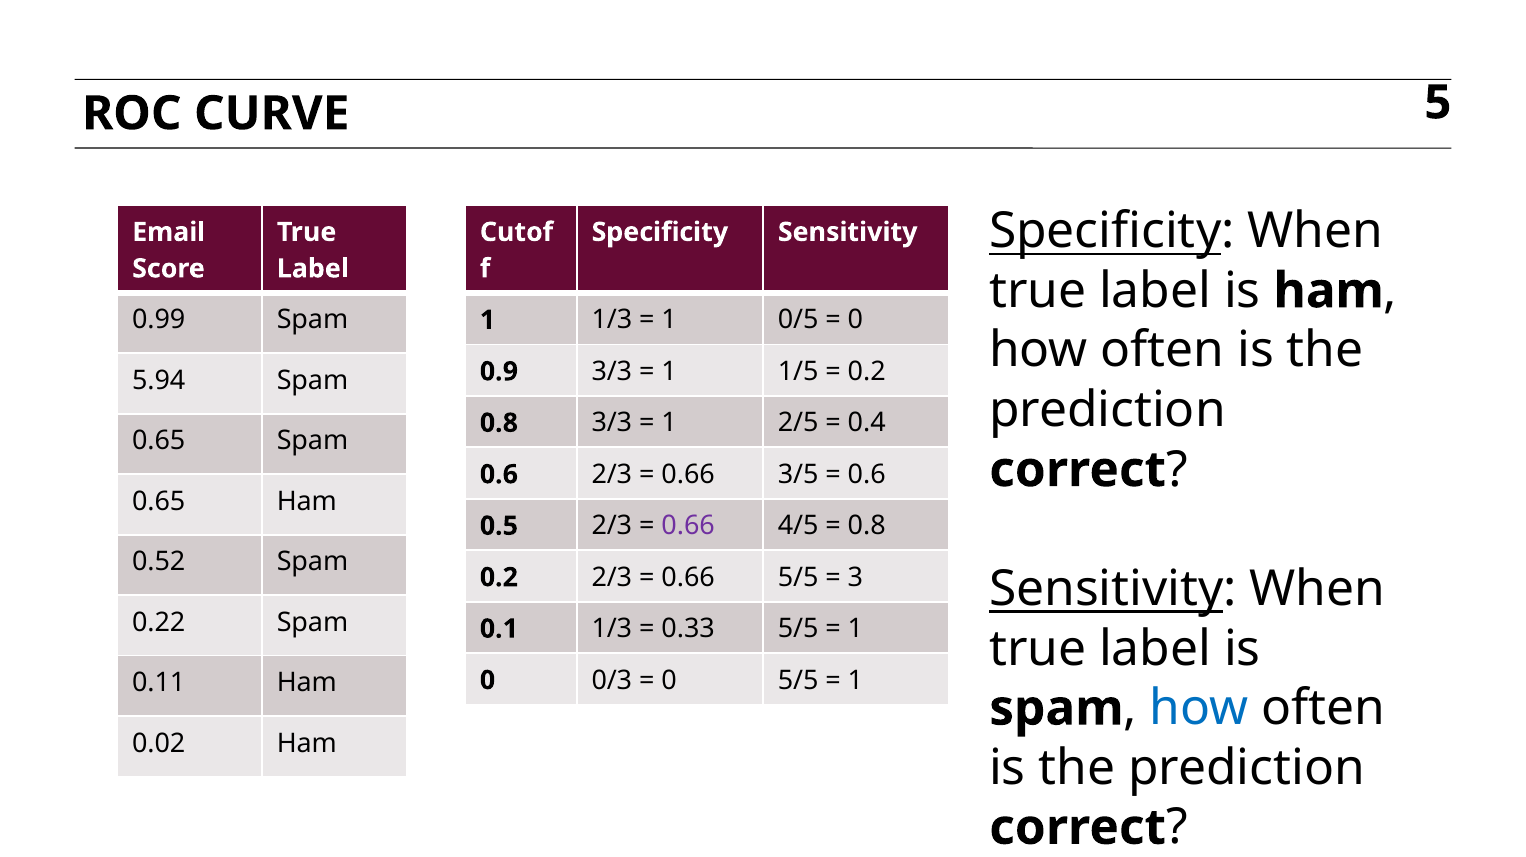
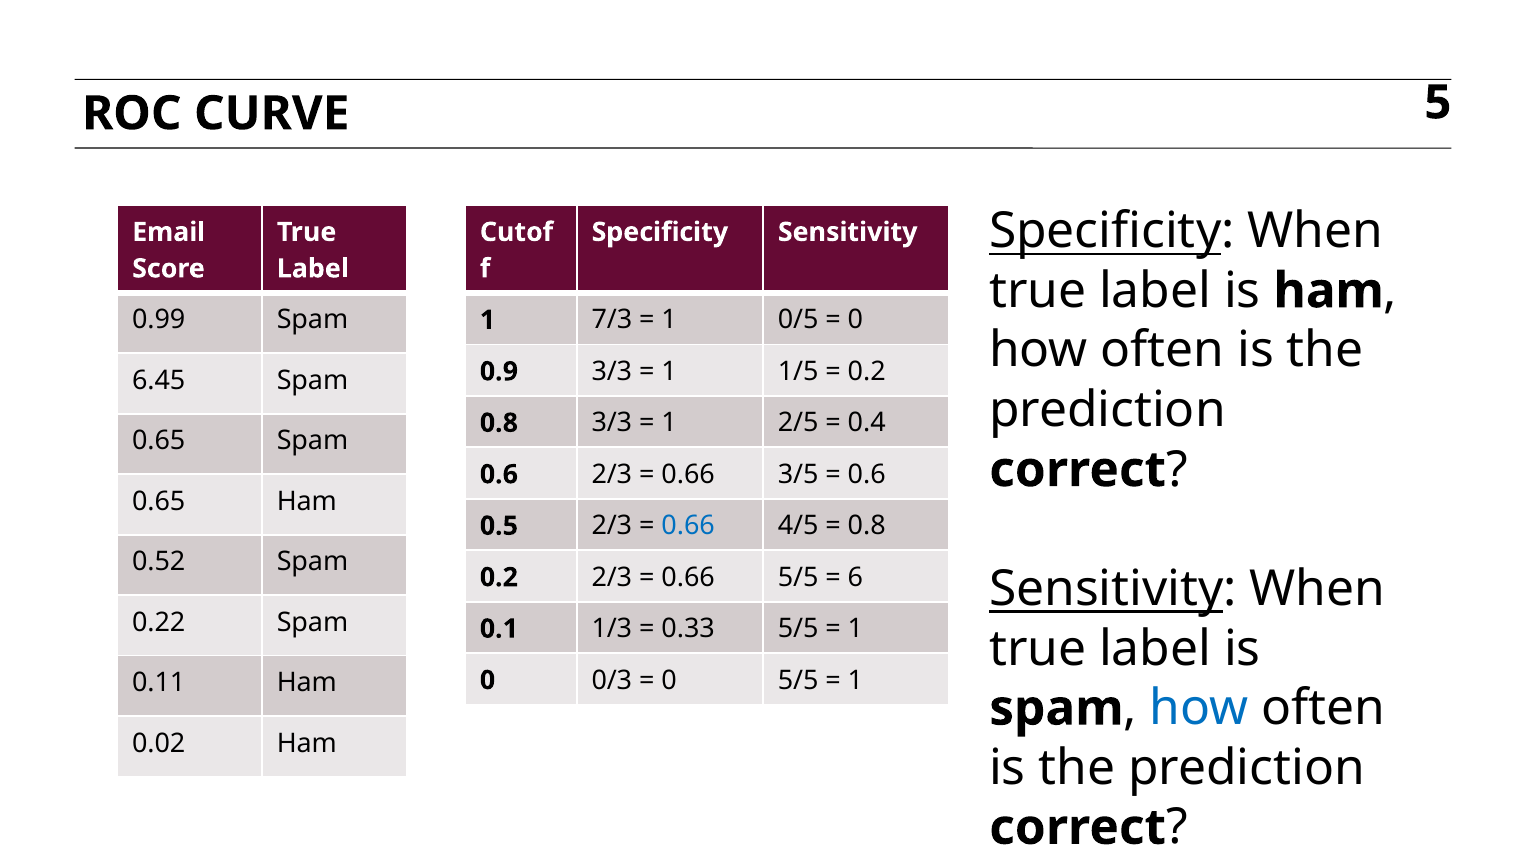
1 1/3: 1/3 -> 7/3
5.94: 5.94 -> 6.45
0.66 at (688, 526) colour: purple -> blue
3: 3 -> 6
